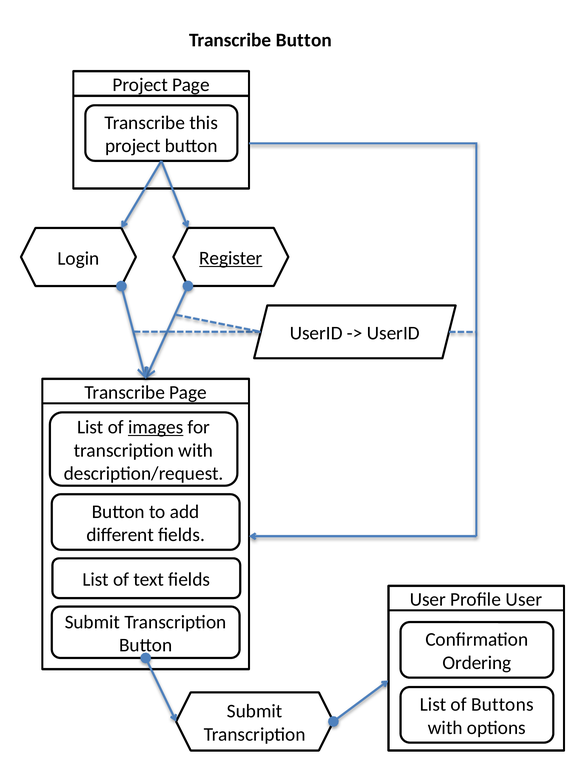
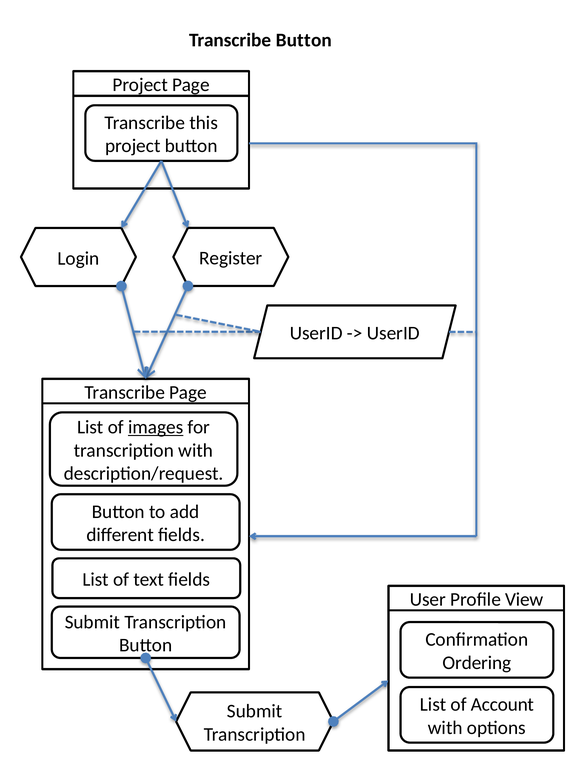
Register underline: present -> none
Profile User: User -> View
Buttons: Buttons -> Account
